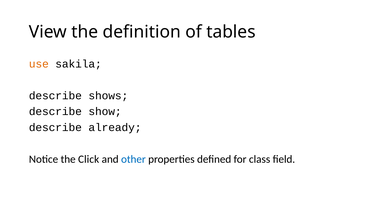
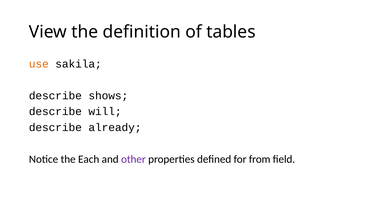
show: show -> will
Click: Click -> Each
other colour: blue -> purple
class: class -> from
